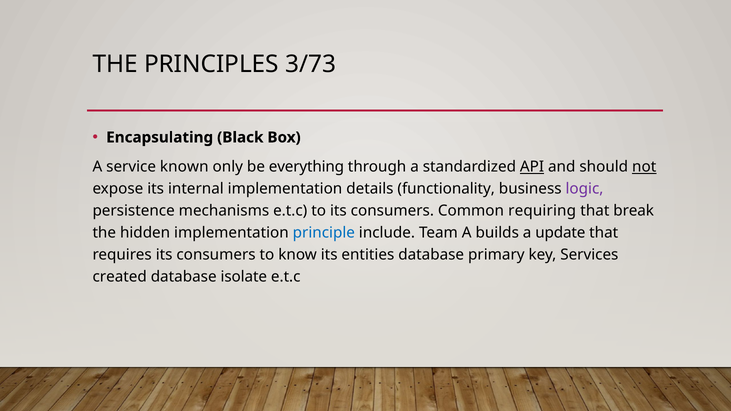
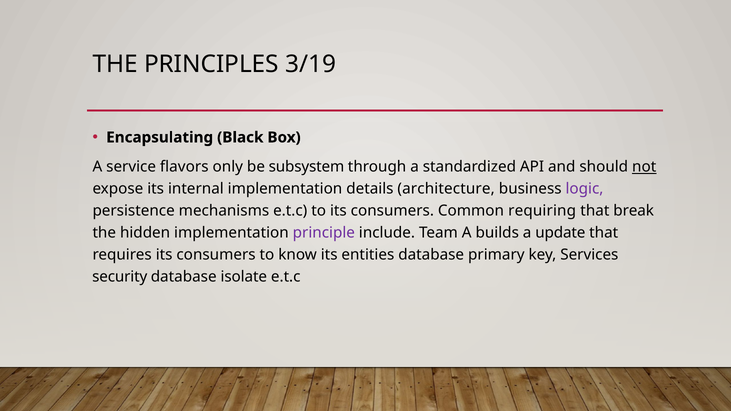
3/73: 3/73 -> 3/19
known: known -> flavors
everything: everything -> subsystem
API underline: present -> none
functionality: functionality -> architecture
principle colour: blue -> purple
created: created -> security
